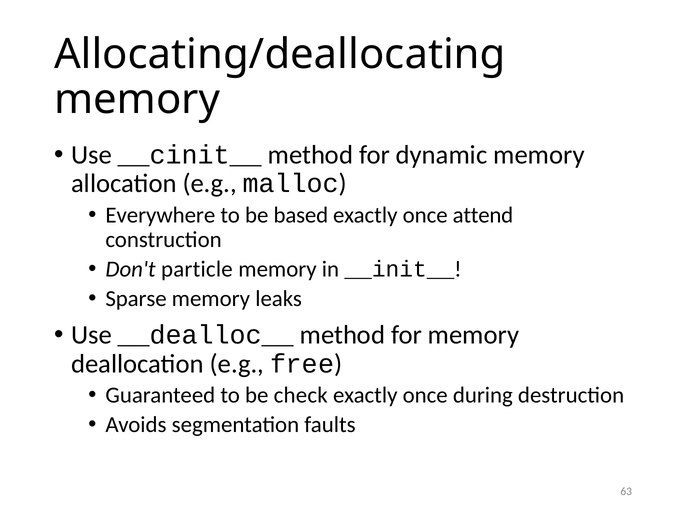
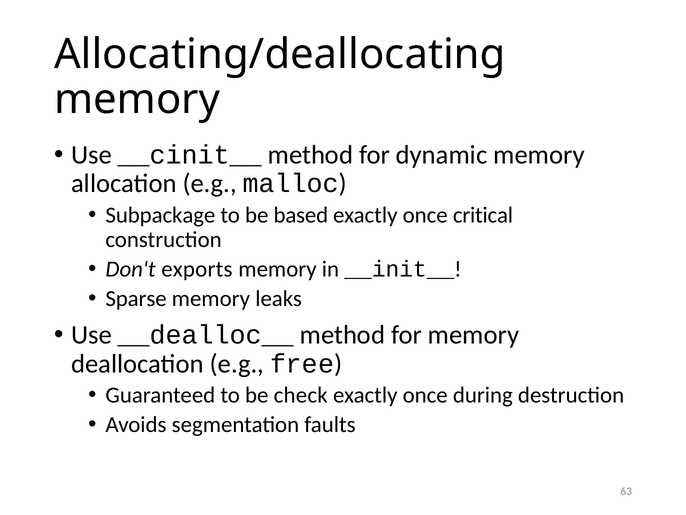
Everywhere: Everywhere -> Subpackage
attend: attend -> critical
particle: particle -> exports
